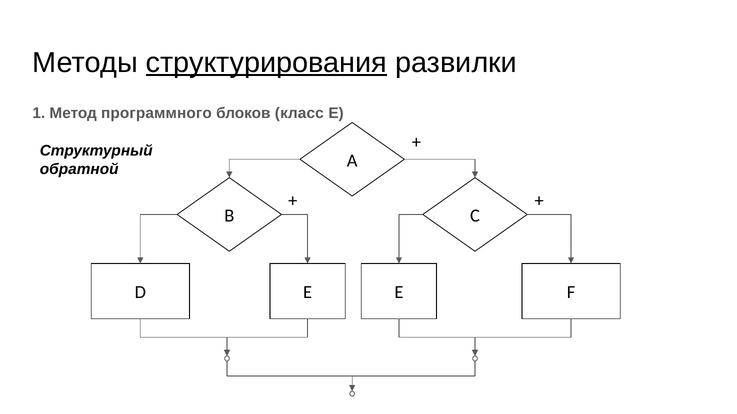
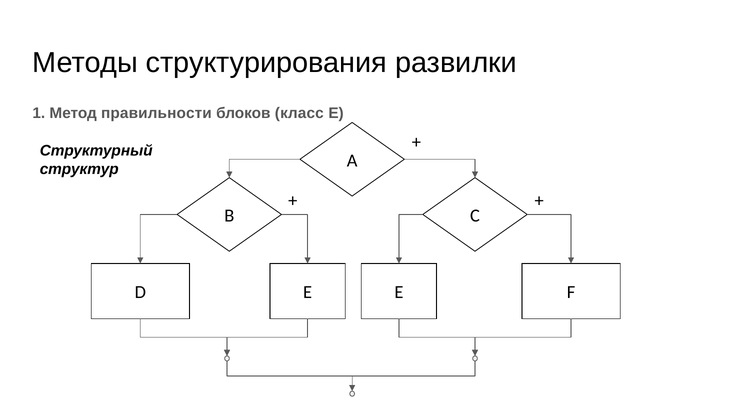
структурирования underline: present -> none
программного: программного -> правильности
обратной: обратной -> структур
